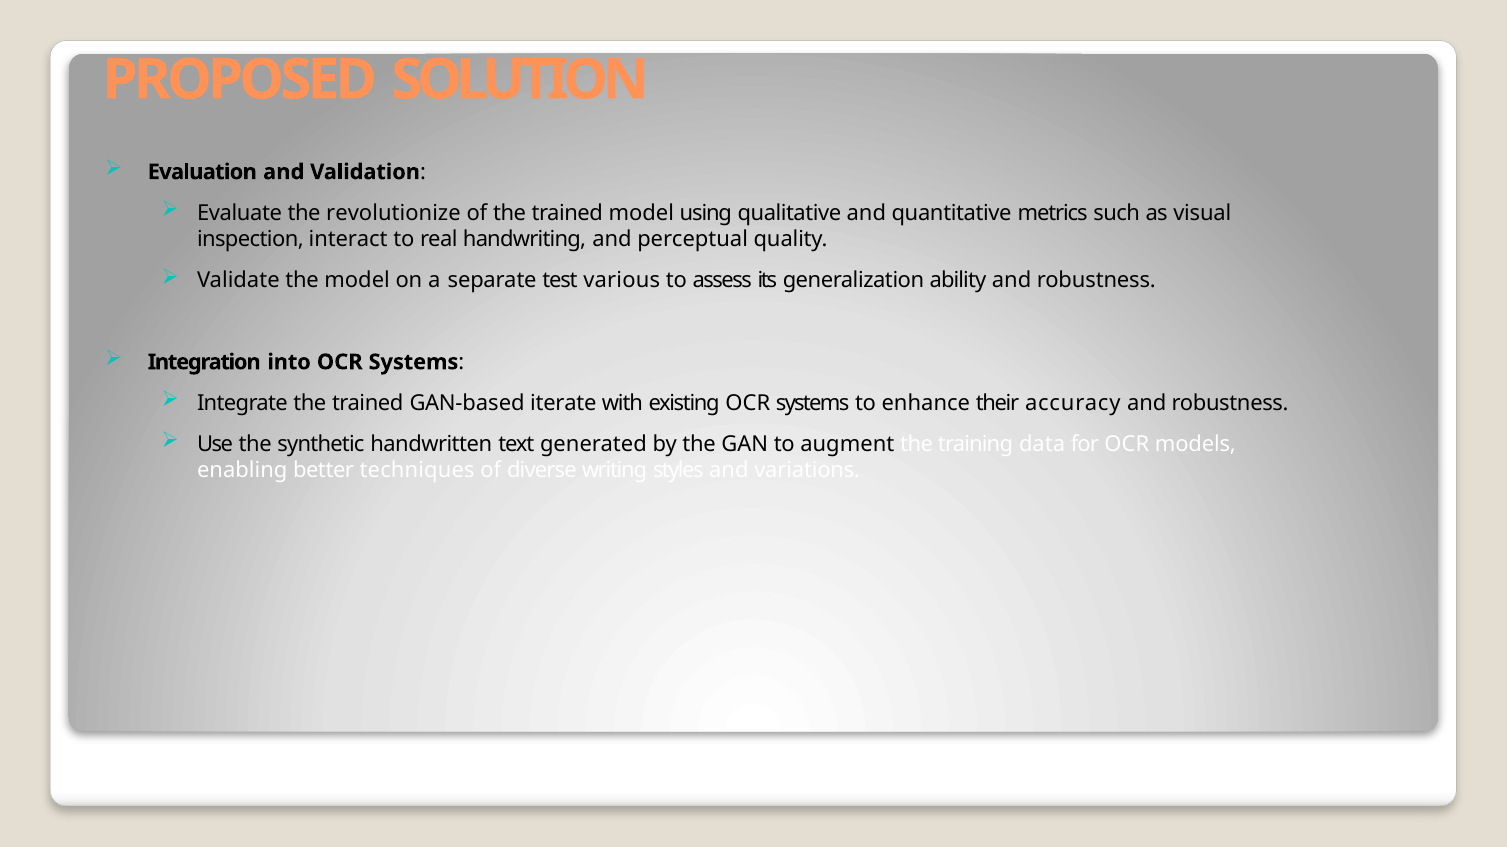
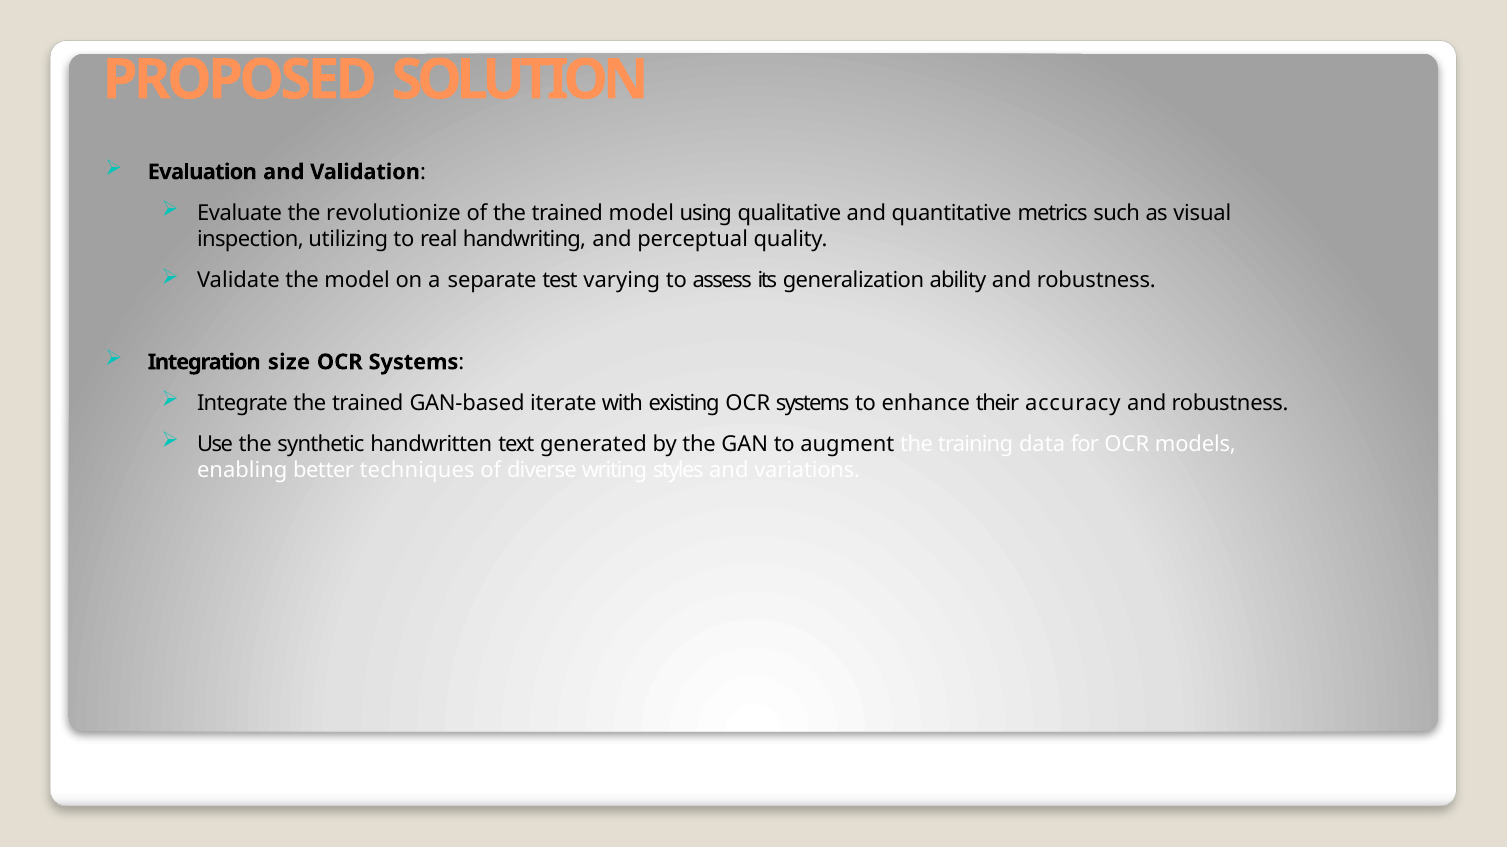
interact: interact -> utilizing
various: various -> varying
into: into -> size
